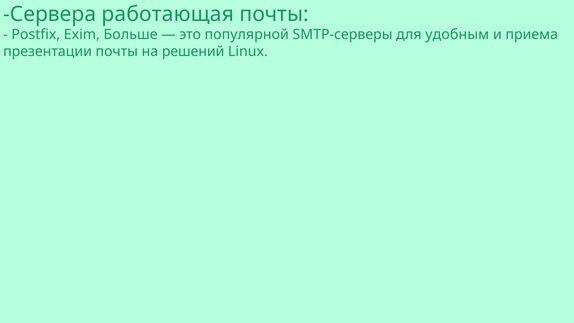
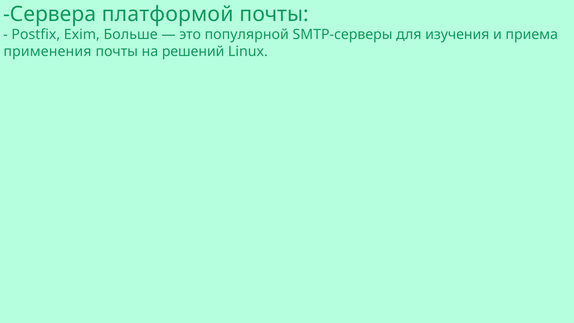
работающая: работающая -> платформой
удобным: удобным -> изучения
презентации: презентации -> применения
